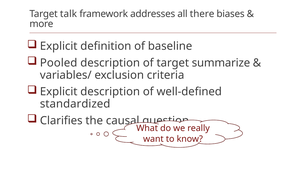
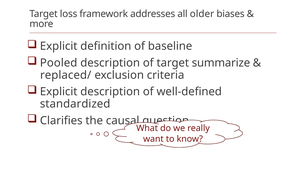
talk: talk -> loss
there: there -> older
variables/: variables/ -> replaced/
